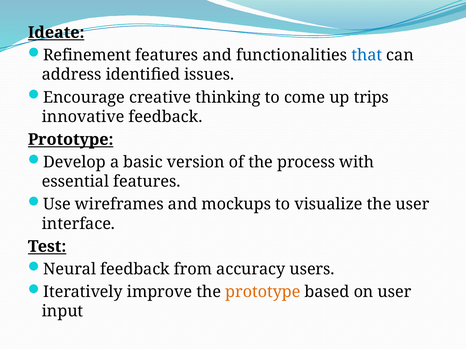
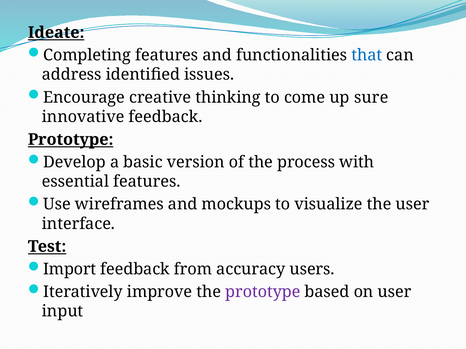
Refinement: Refinement -> Completing
trips: trips -> sure
Neural: Neural -> Import
prototype at (263, 292) colour: orange -> purple
